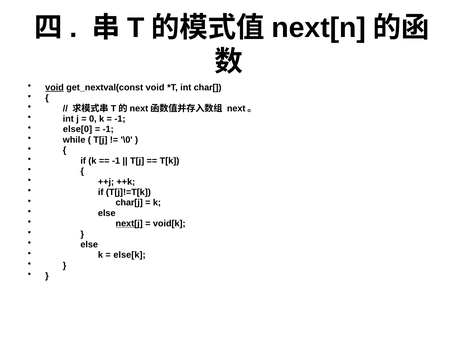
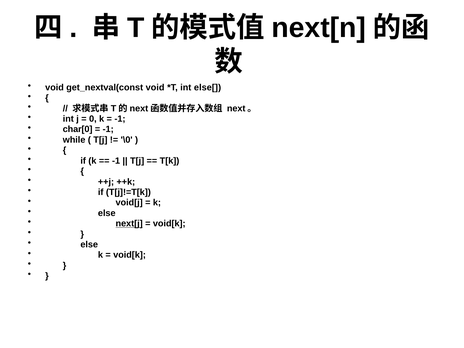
void at (55, 87) underline: present -> none
char[: char[ -> else[
else[0: else[0 -> char[0
char[j: char[j -> void[j
else[k at (130, 255): else[k -> void[k
